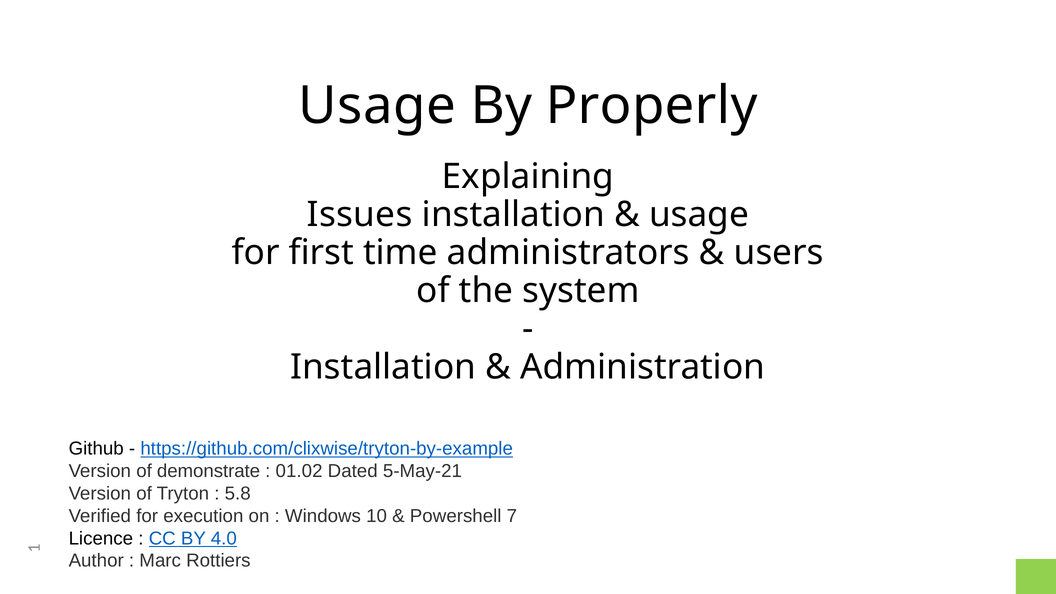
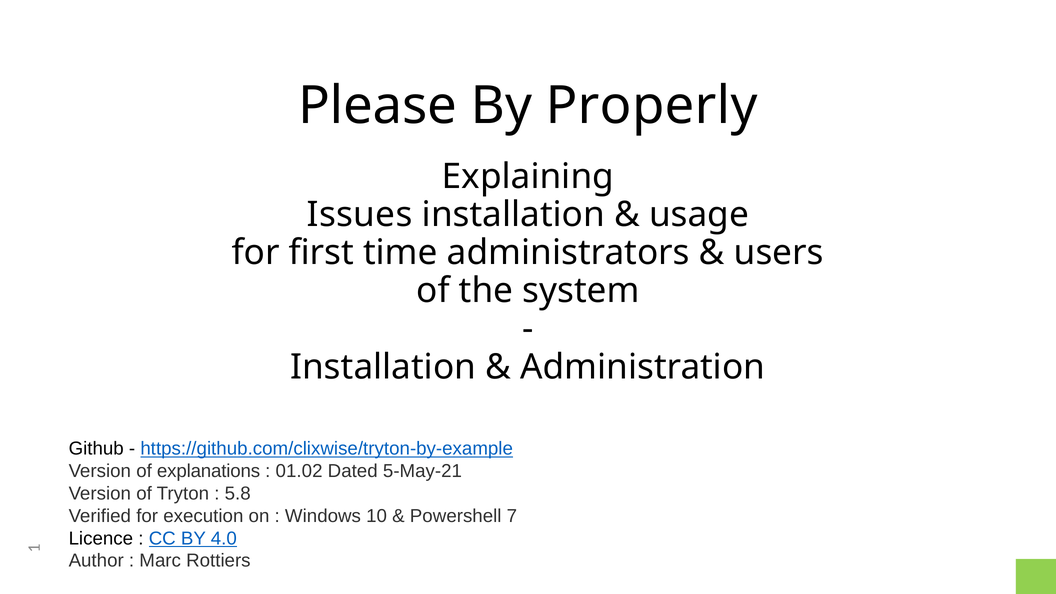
Usage at (377, 106): Usage -> Please
demonstrate: demonstrate -> explanations
